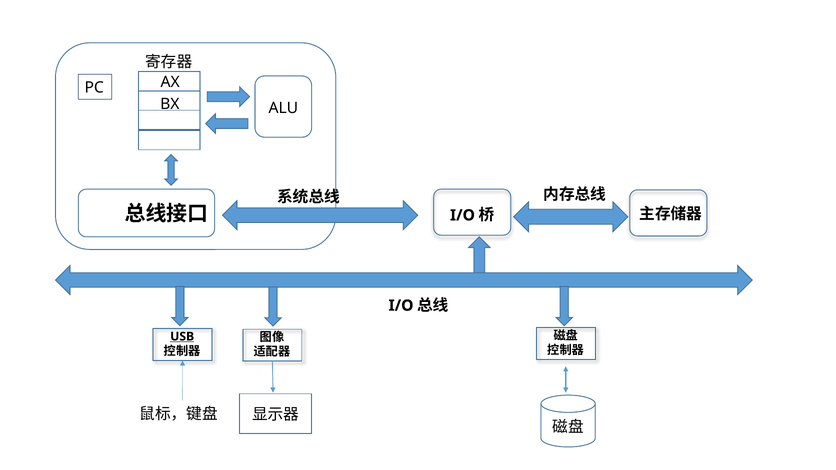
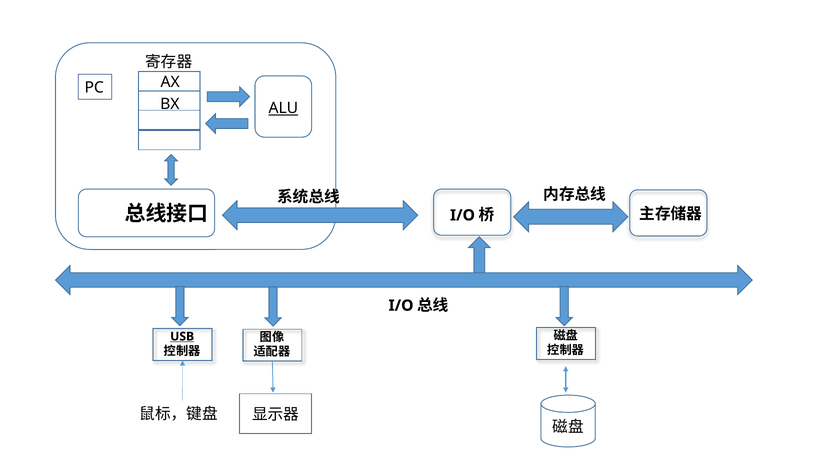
ALU underline: none -> present
